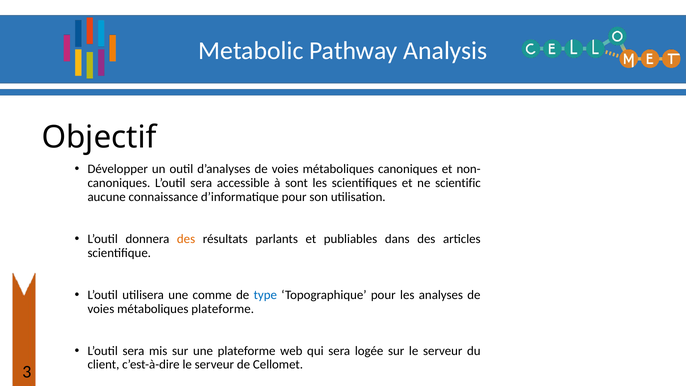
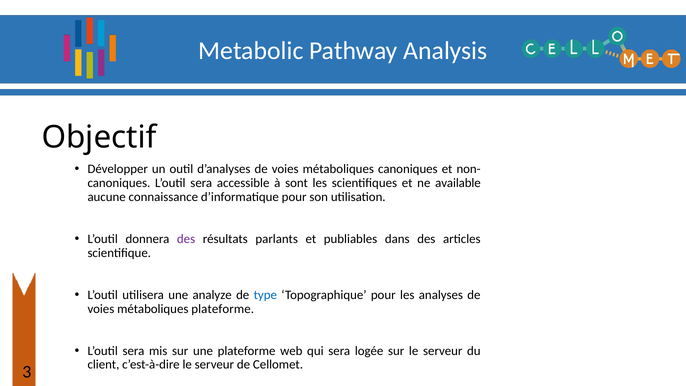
scientific: scientific -> available
des at (186, 239) colour: orange -> purple
comme: comme -> analyze
